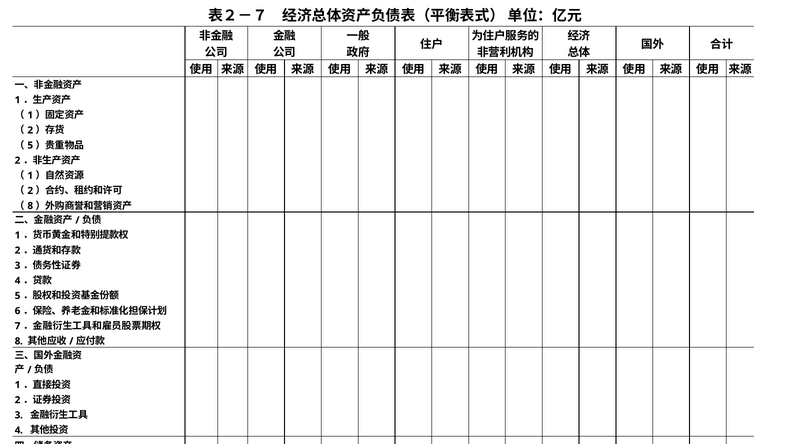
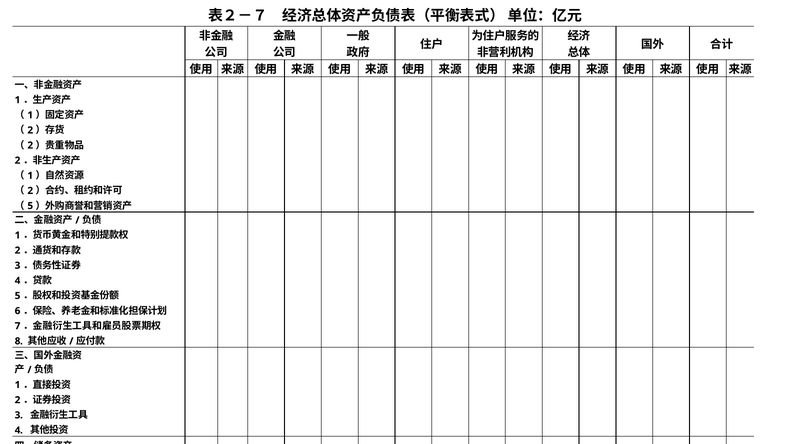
5 at (30, 145): 5 -> 2
8 at (30, 206): 8 -> 5
